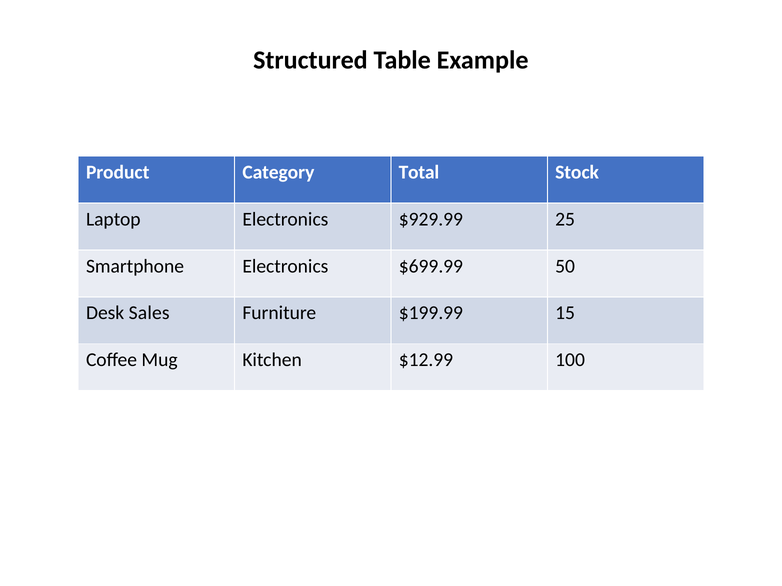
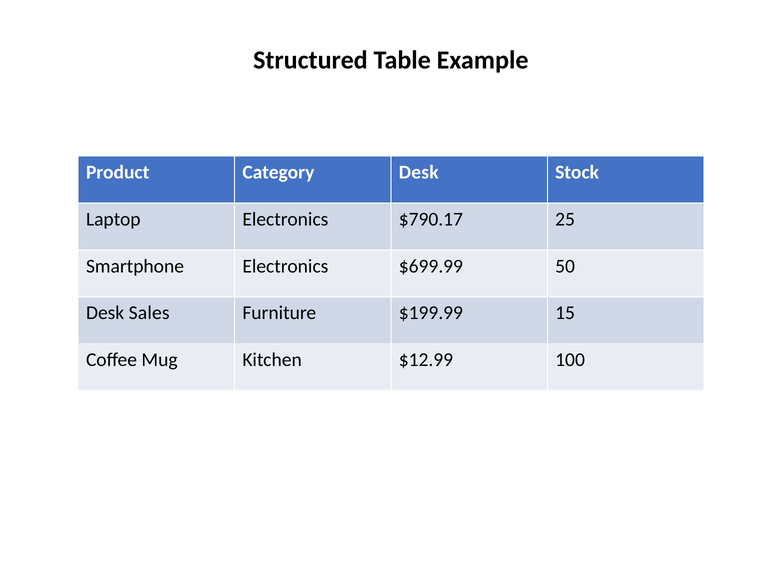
Category Total: Total -> Desk
$929.99: $929.99 -> $790.17
